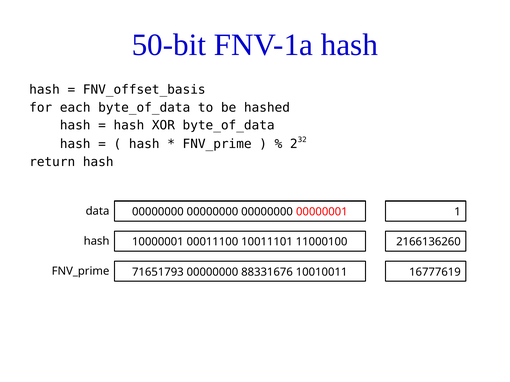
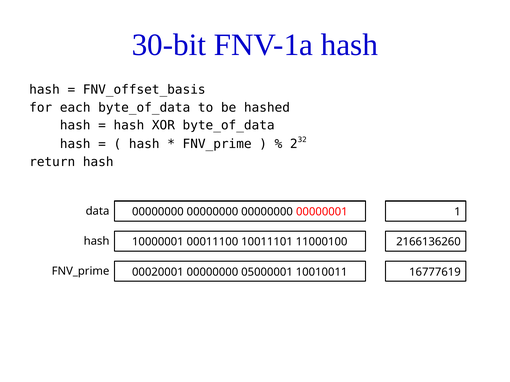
50-bit: 50-bit -> 30-bit
71651793: 71651793 -> 00020001
88331676: 88331676 -> 05000001
